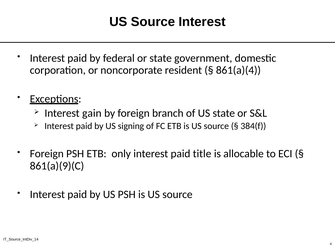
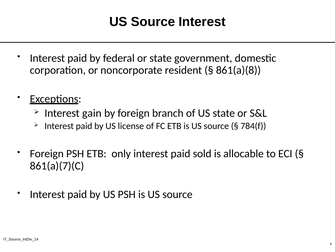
861(a)(4: 861(a)(4 -> 861(a)(8
signing: signing -> license
384(f: 384(f -> 784(f
title: title -> sold
861(a)(9)(C: 861(a)(9)(C -> 861(a)(7)(C
